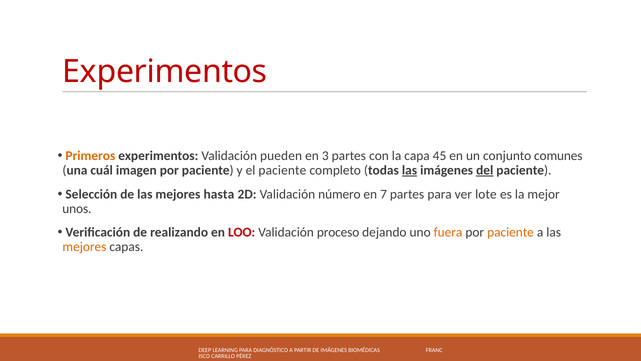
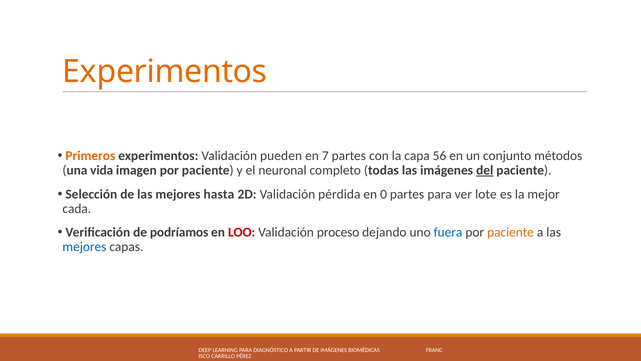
Experimentos at (165, 72) colour: red -> orange
3: 3 -> 7
45: 45 -> 56
comunes: comunes -> métodos
cuál: cuál -> vida
el paciente: paciente -> neuronal
las at (409, 170) underline: present -> none
número: número -> pérdida
7: 7 -> 0
unos: unos -> cada
realizando: realizando -> podríamos
fuera colour: orange -> blue
mejores at (84, 247) colour: orange -> blue
